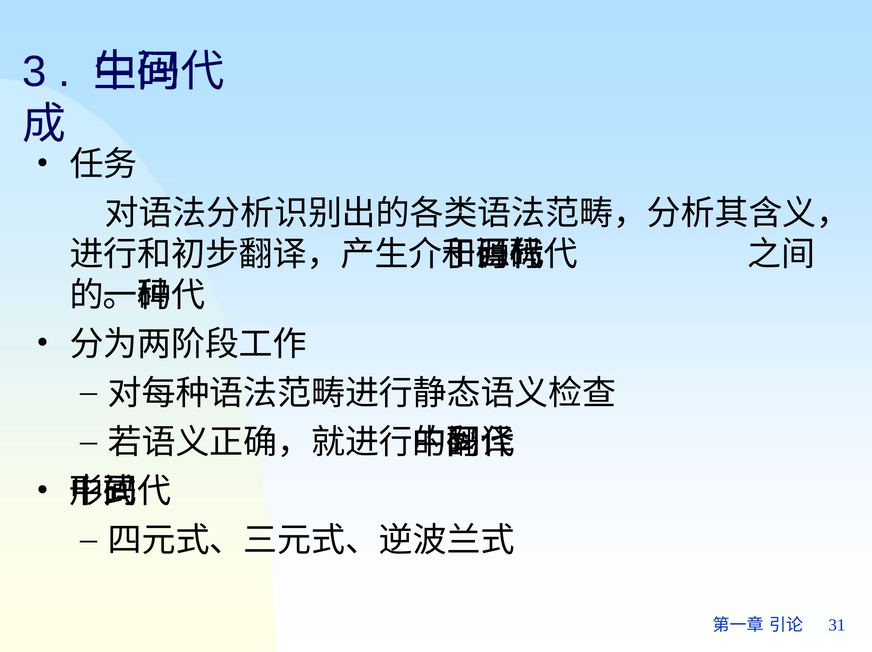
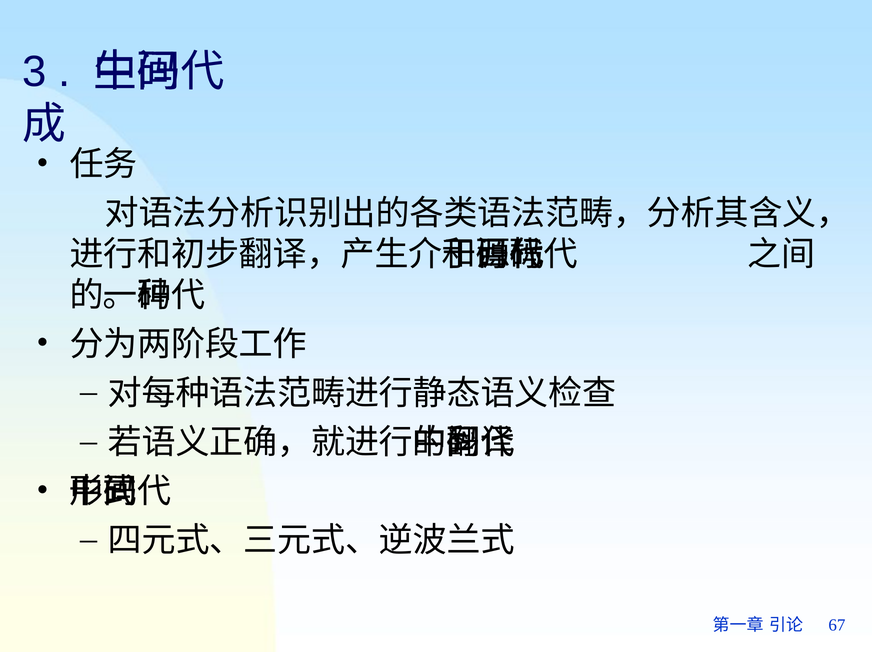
31: 31 -> 67
